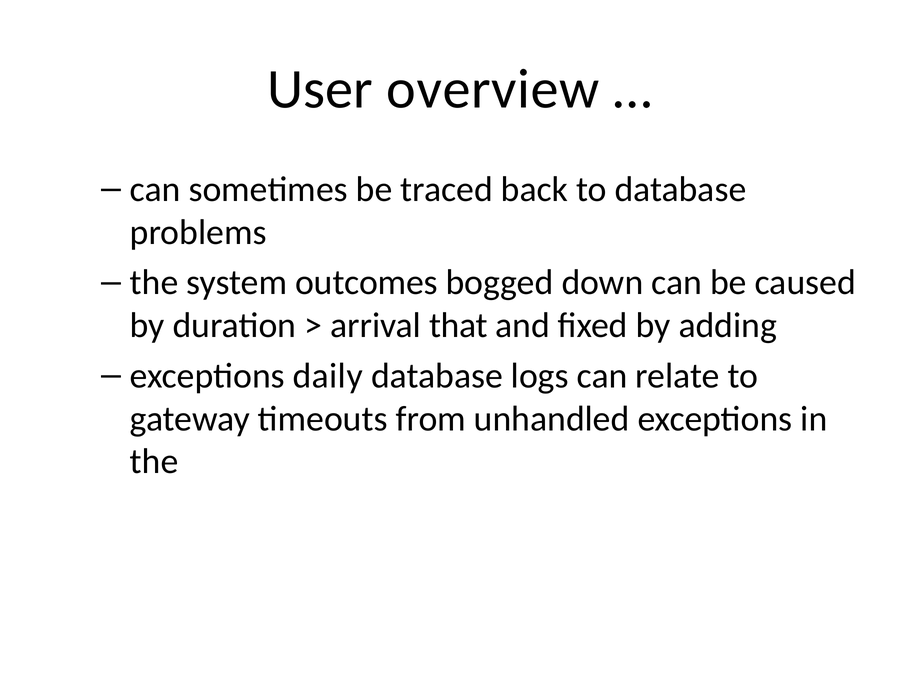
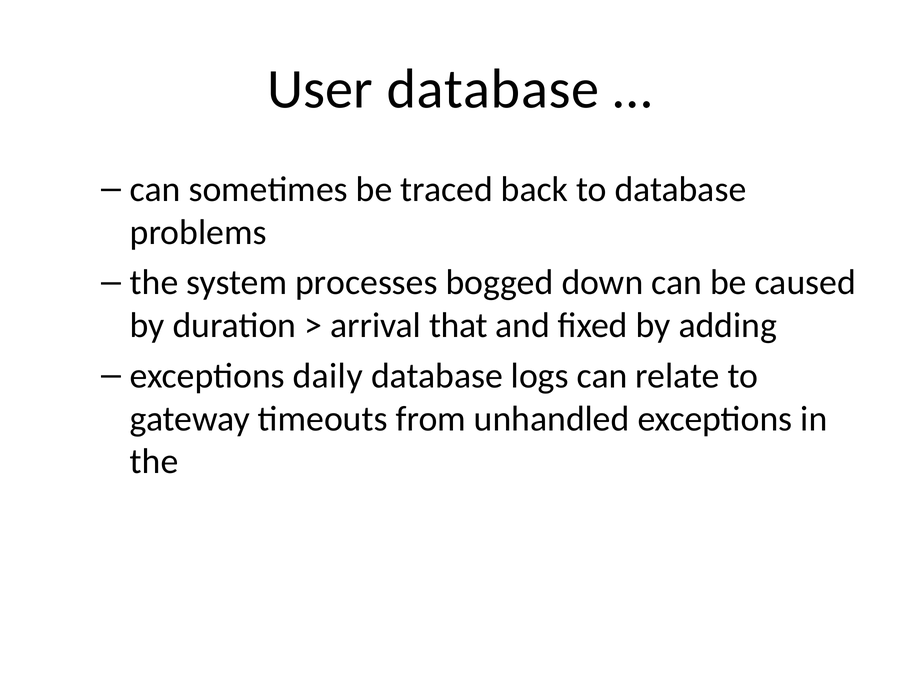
User overview: overview -> database
outcomes: outcomes -> processes
